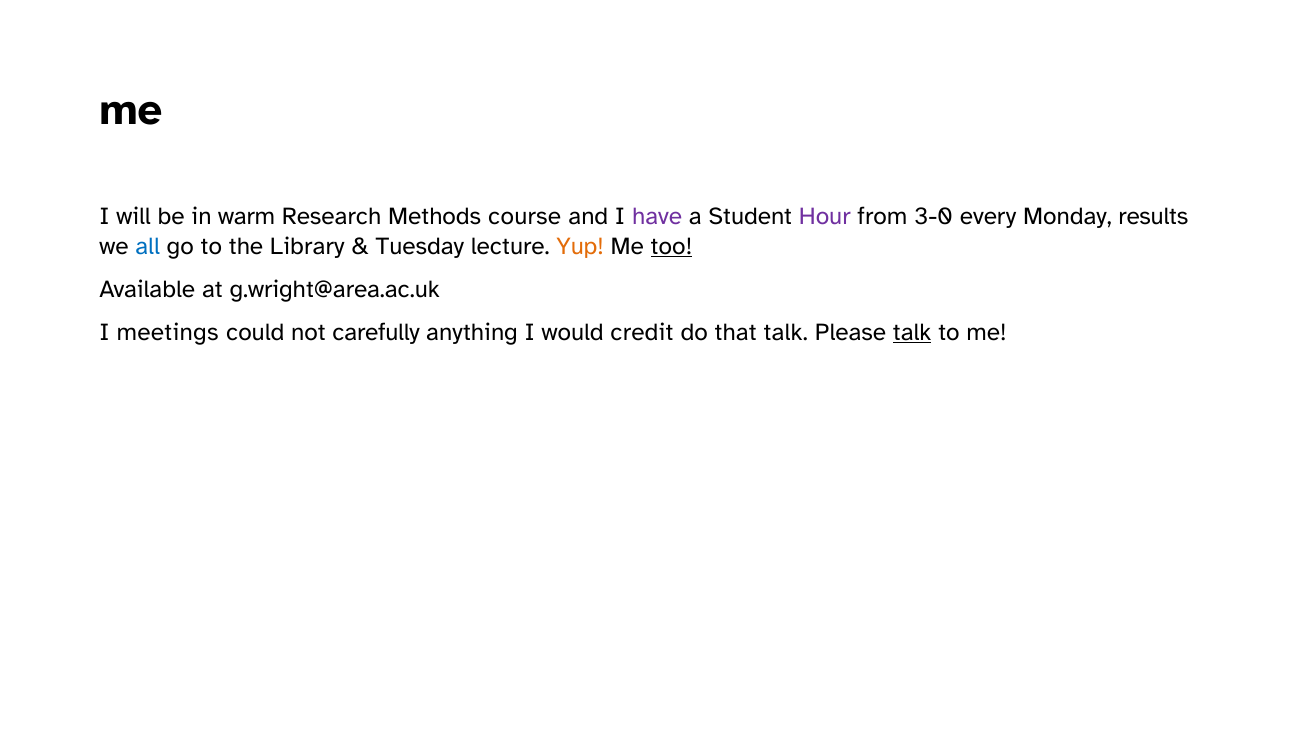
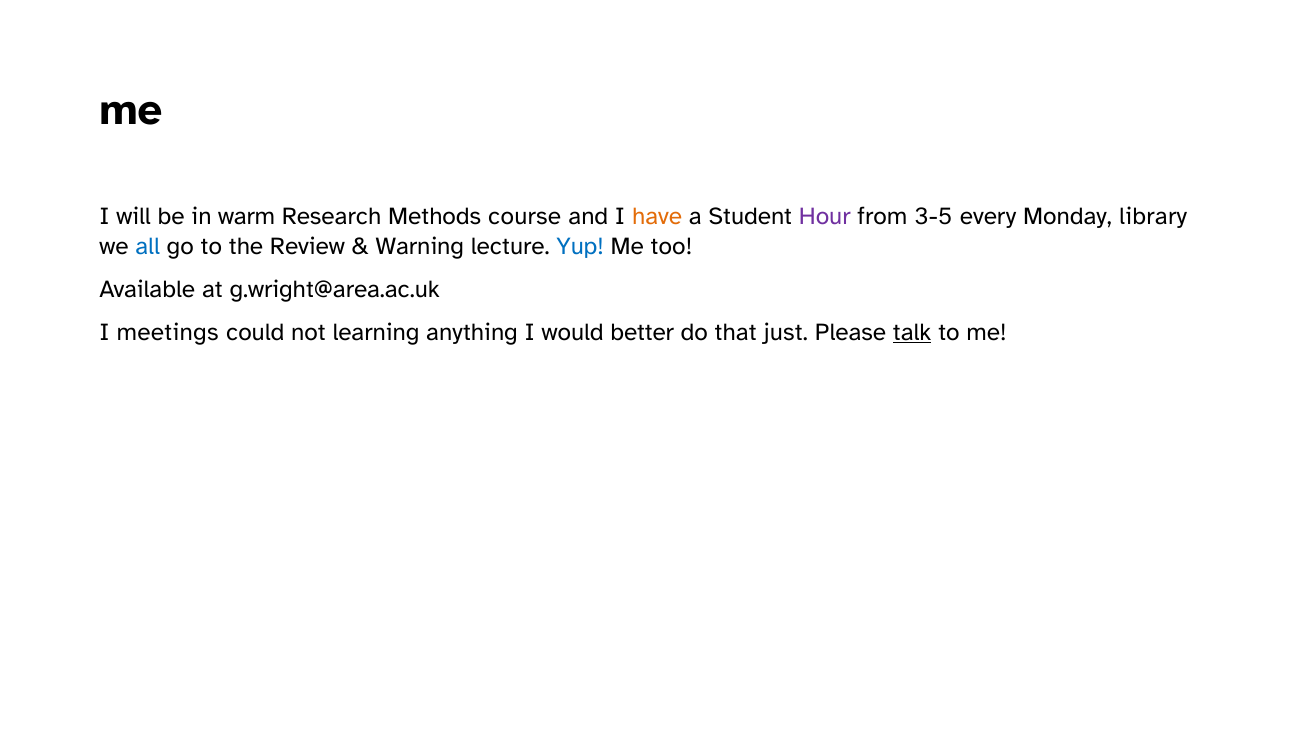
have colour: purple -> orange
3-0: 3-0 -> 3-5
results: results -> library
Library: Library -> Review
Tuesday: Tuesday -> Warning
Yup colour: orange -> blue
too underline: present -> none
carefully: carefully -> learning
credit: credit -> better
that talk: talk -> just
